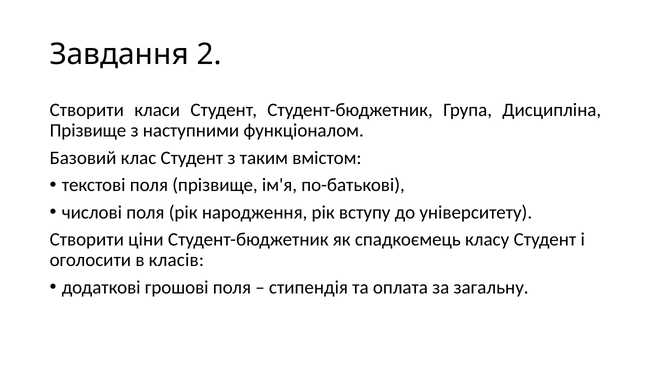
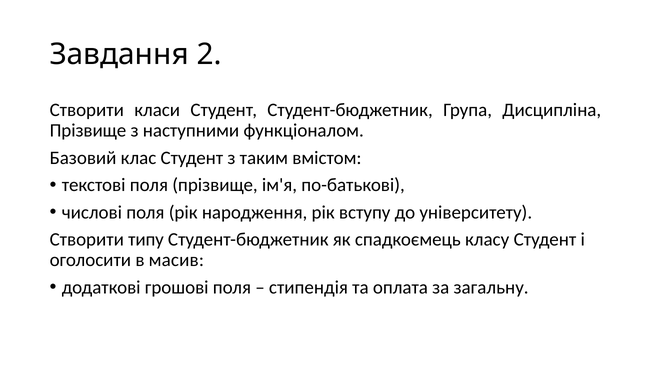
ціни: ціни -> типу
класів: класів -> масив
